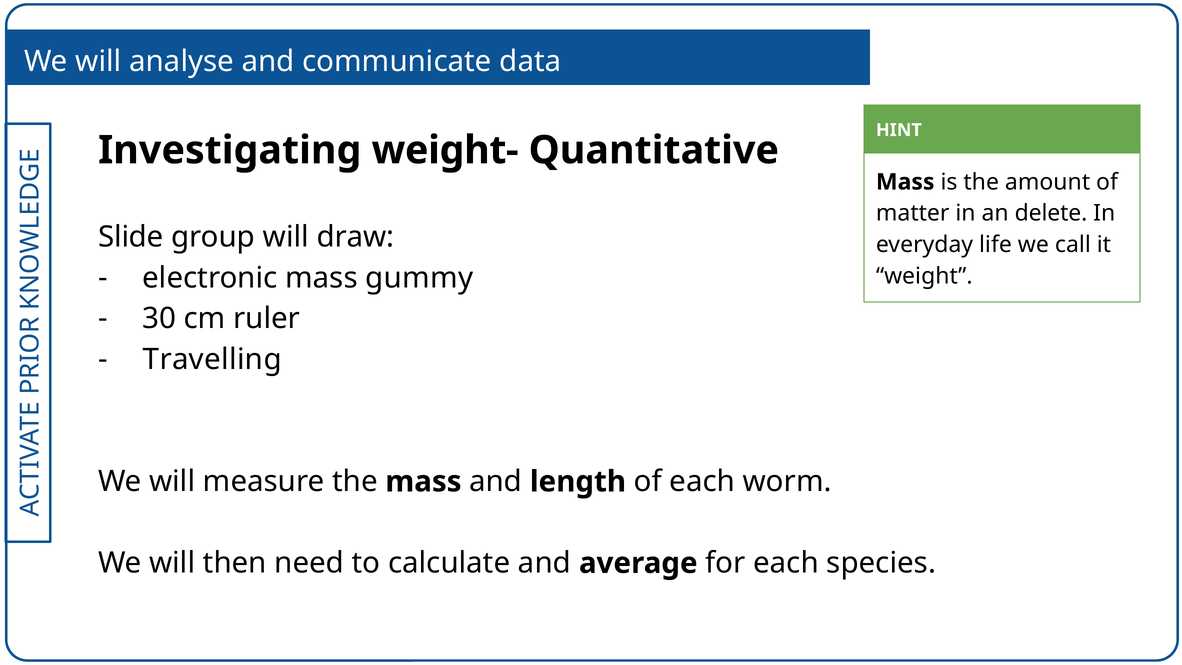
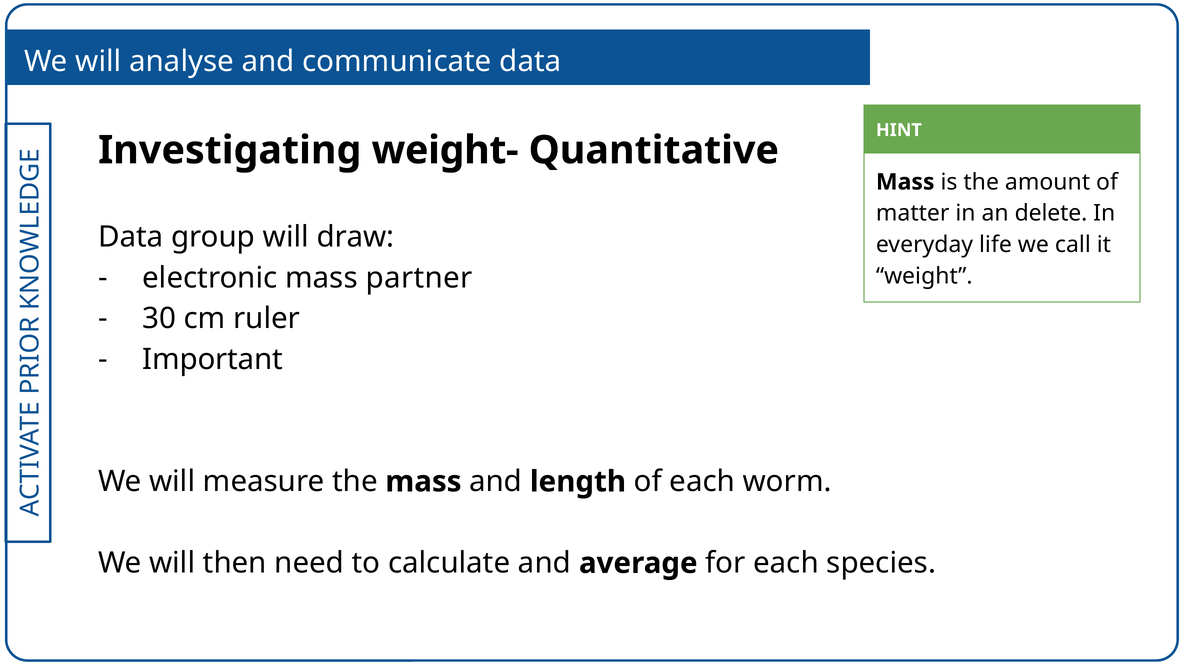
Slide at (131, 237): Slide -> Data
gummy: gummy -> partner
Travelling: Travelling -> Important
